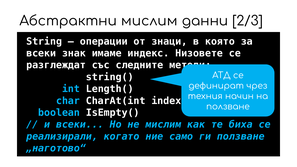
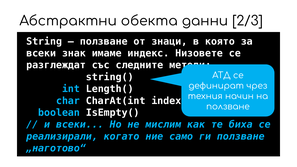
Абстрактни мислим: мислим -> обекта
операции at (104, 41): операции -> ползване
